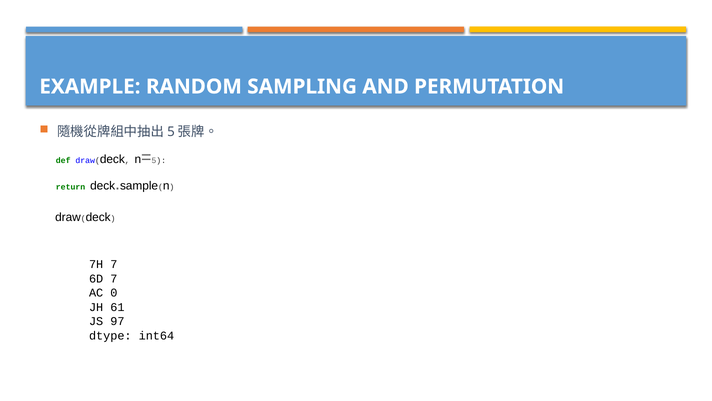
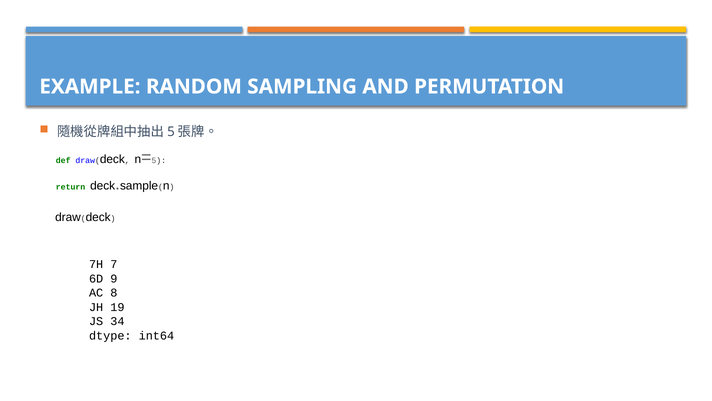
6D 7: 7 -> 9
0: 0 -> 8
61: 61 -> 19
97: 97 -> 34
